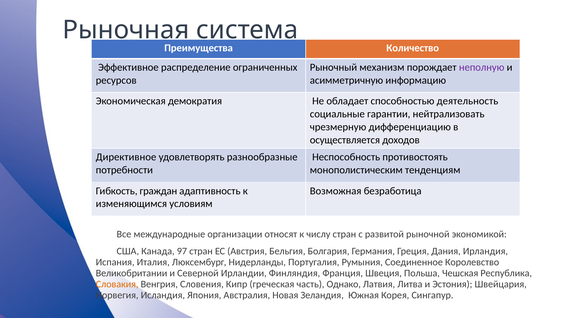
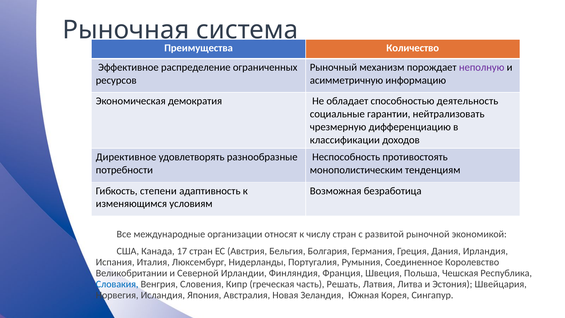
осуществляется: осуществляется -> классификации
граждан: граждан -> степени
97: 97 -> 17
Словакия colour: orange -> blue
Однако: Однако -> Решать
